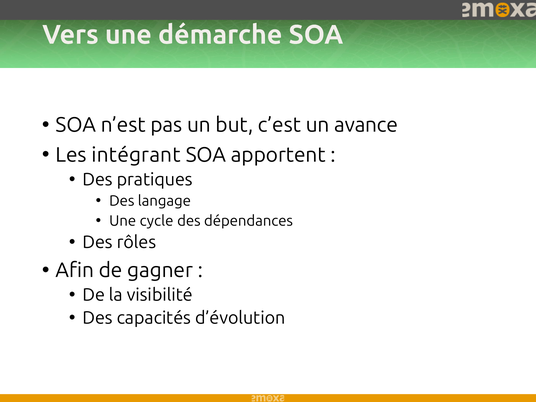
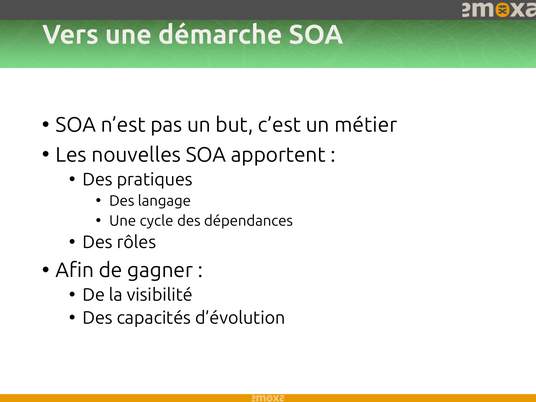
avance: avance -> métier
intégrant: intégrant -> nouvelles
